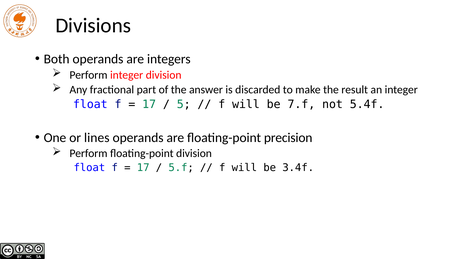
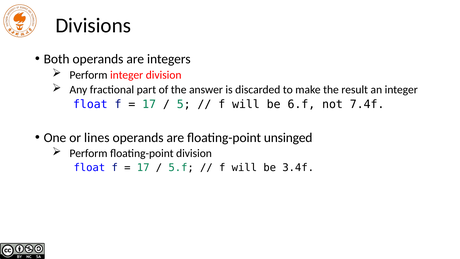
7.f: 7.f -> 6.f
5.4f: 5.4f -> 7.4f
precision: precision -> unsinged
